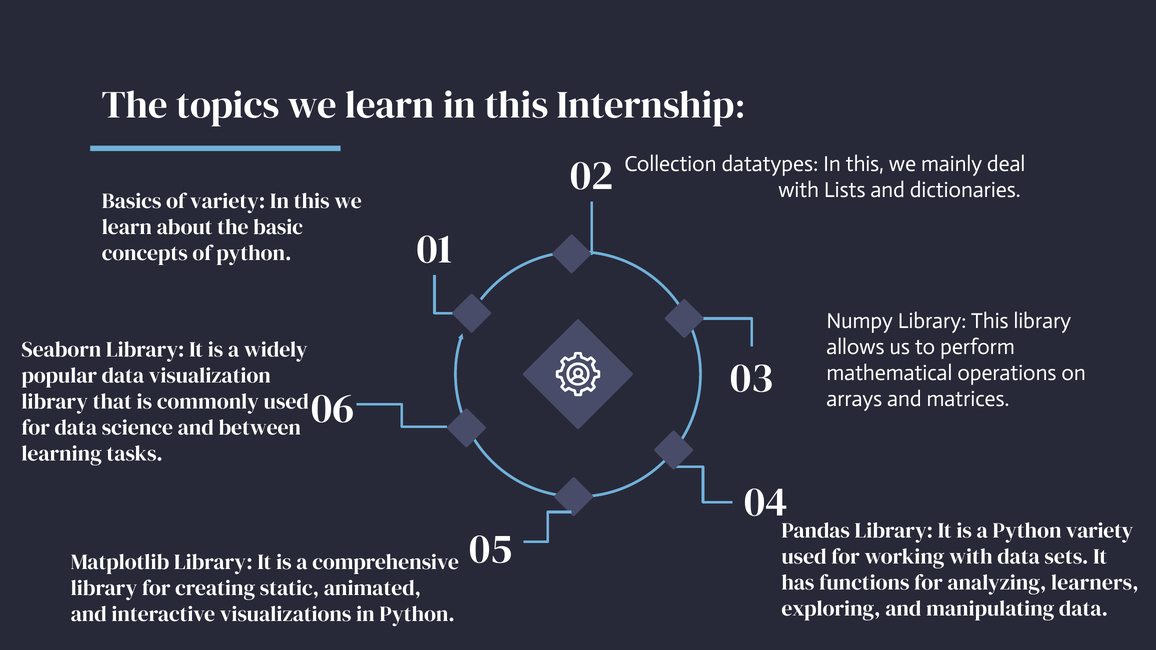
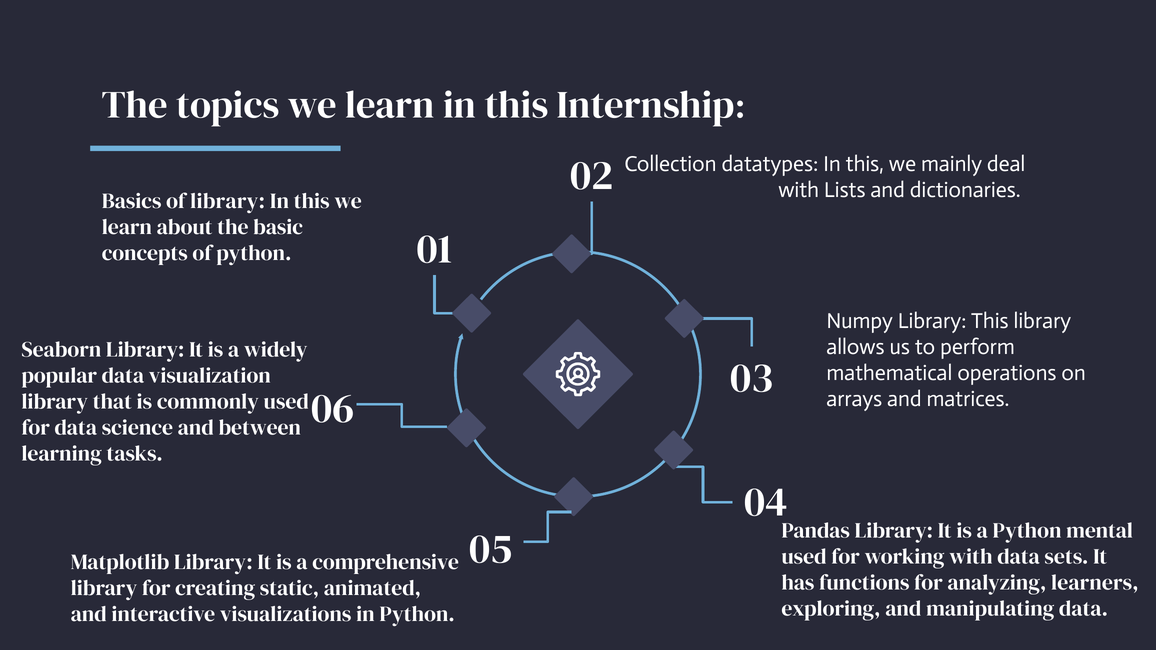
of variety: variety -> library
Python variety: variety -> mental
